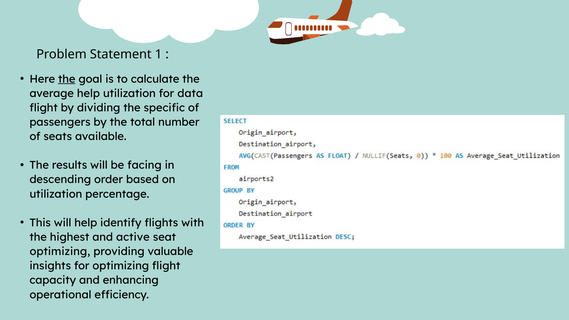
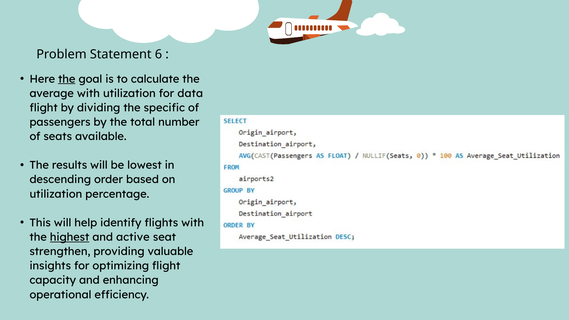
1: 1 -> 6
average help: help -> with
facing: facing -> lowest
highest underline: none -> present
optimizing at (60, 252): optimizing -> strengthen
